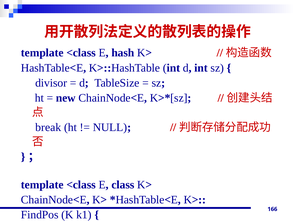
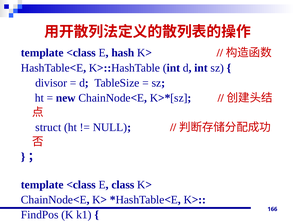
break: break -> struct
